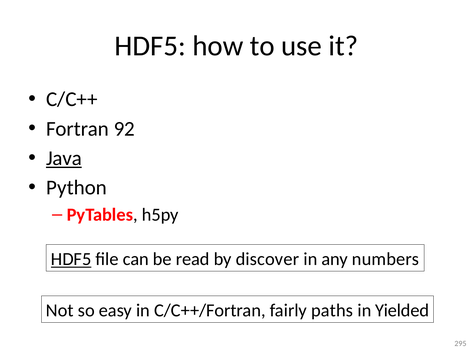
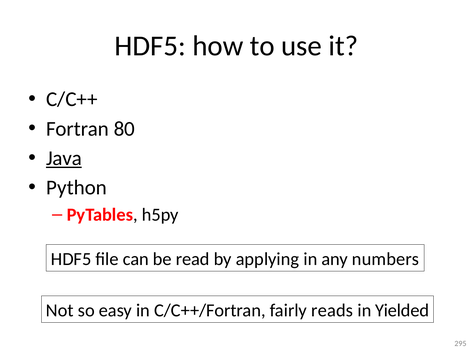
92: 92 -> 80
HDF5 at (71, 259) underline: present -> none
discover: discover -> applying
paths: paths -> reads
